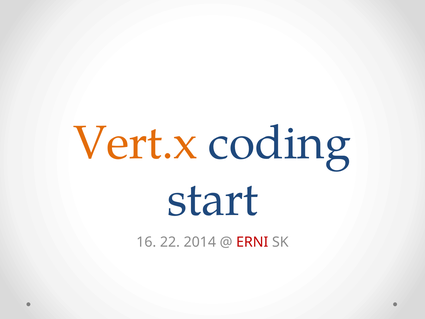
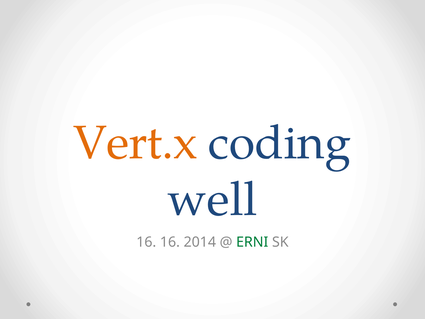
start: start -> well
16 22: 22 -> 16
ERNI colour: red -> green
